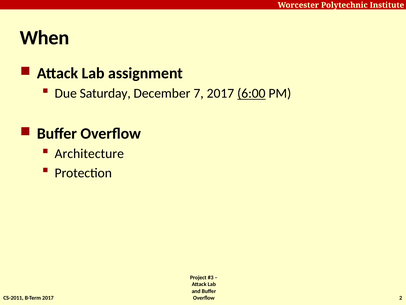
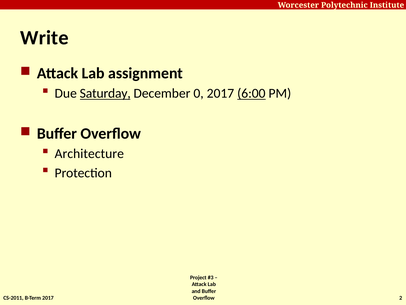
When: When -> Write
Saturday underline: none -> present
7: 7 -> 0
